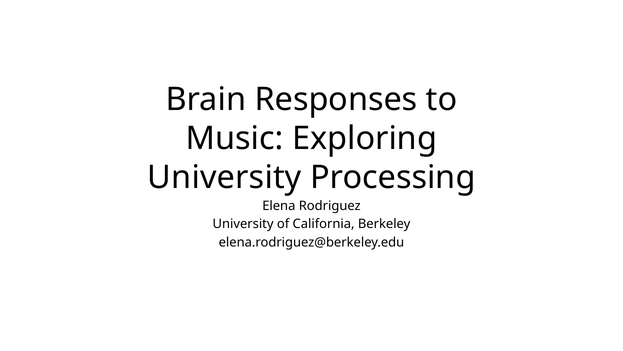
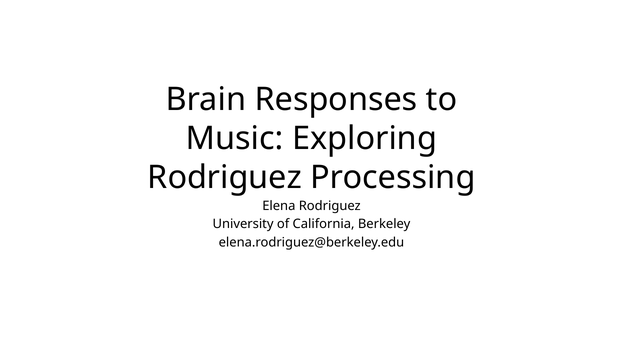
University at (224, 177): University -> Rodriguez
